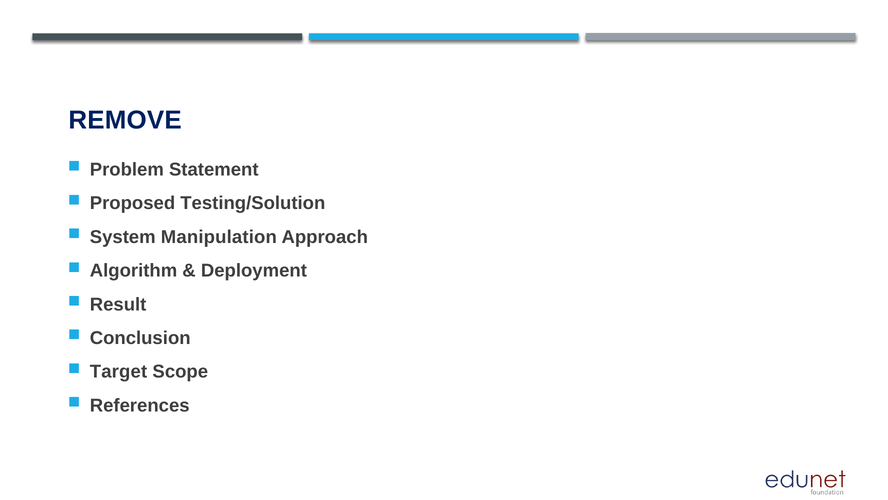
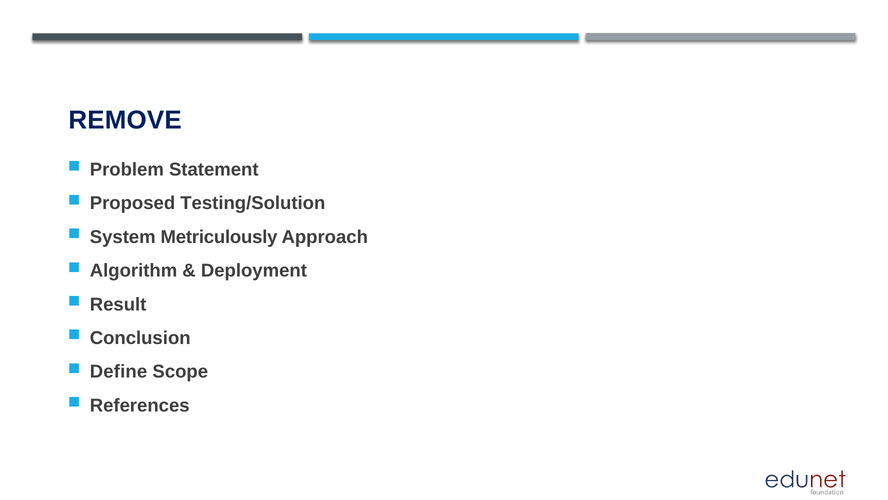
Manipulation: Manipulation -> Metriculously
Target: Target -> Define
